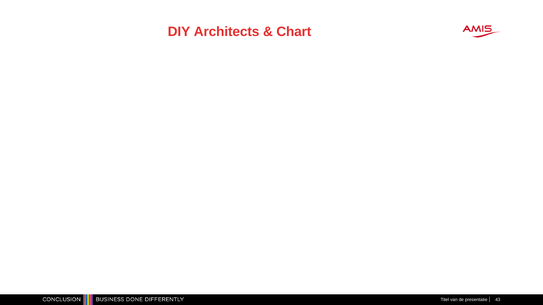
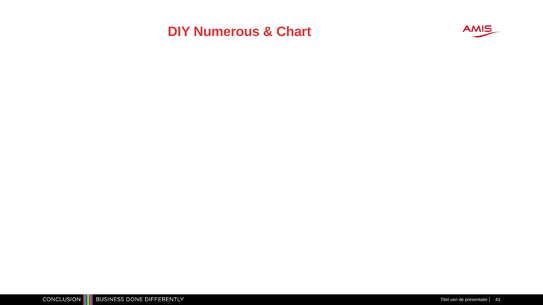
Architects: Architects -> Numerous
